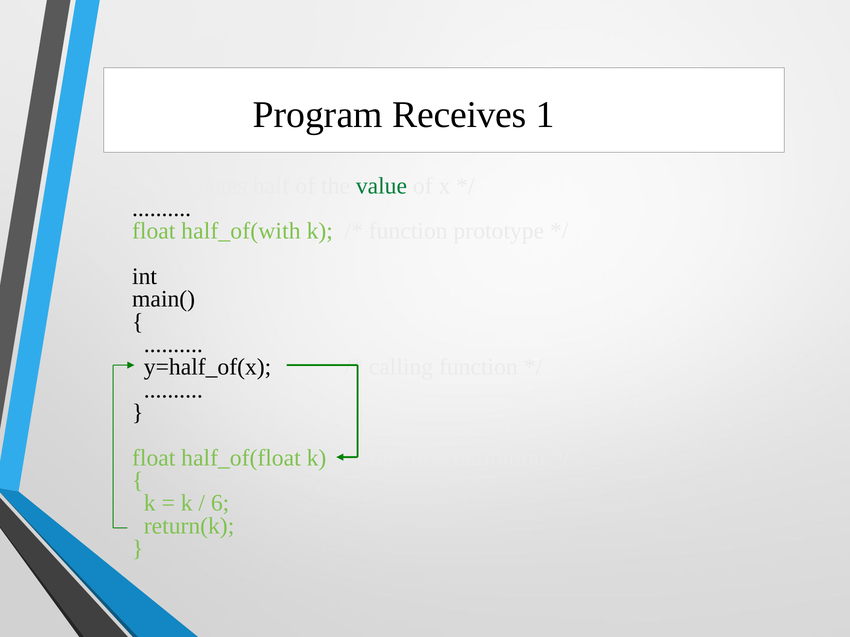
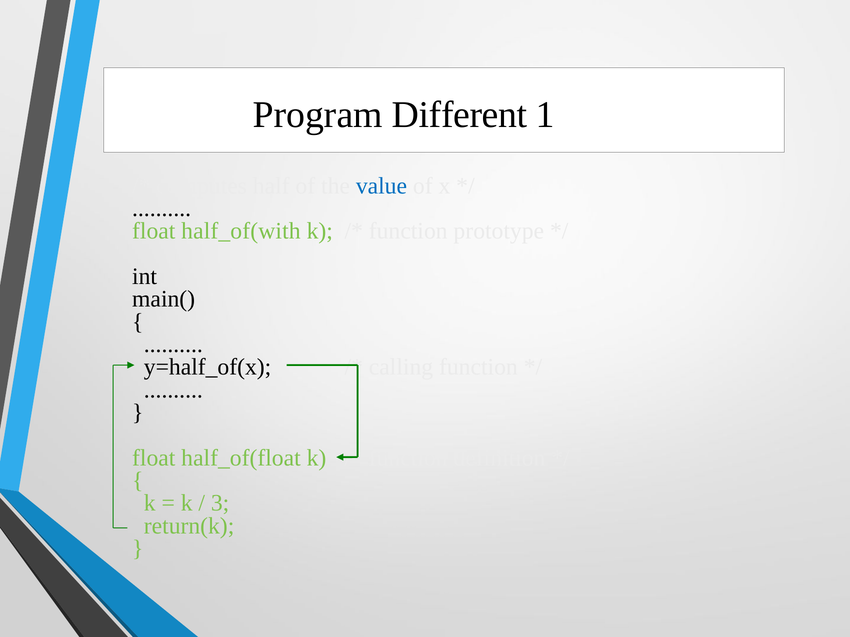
Receives: Receives -> Different
value colour: green -> blue
6: 6 -> 3
